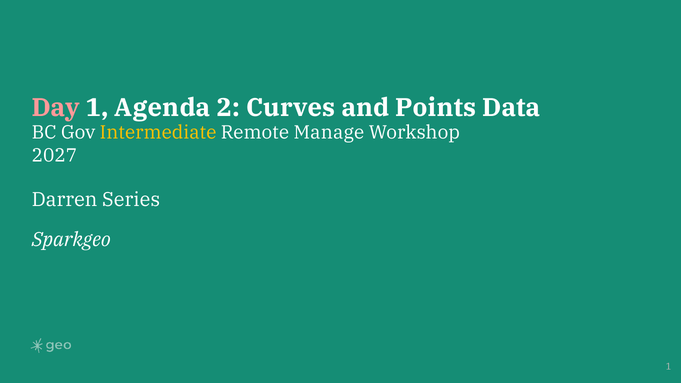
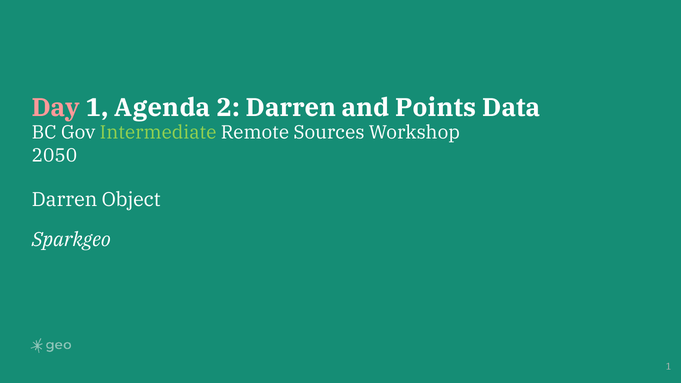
2 Curves: Curves -> Darren
Intermediate colour: yellow -> light green
Manage: Manage -> Sources
2027: 2027 -> 2050
Series: Series -> Object
